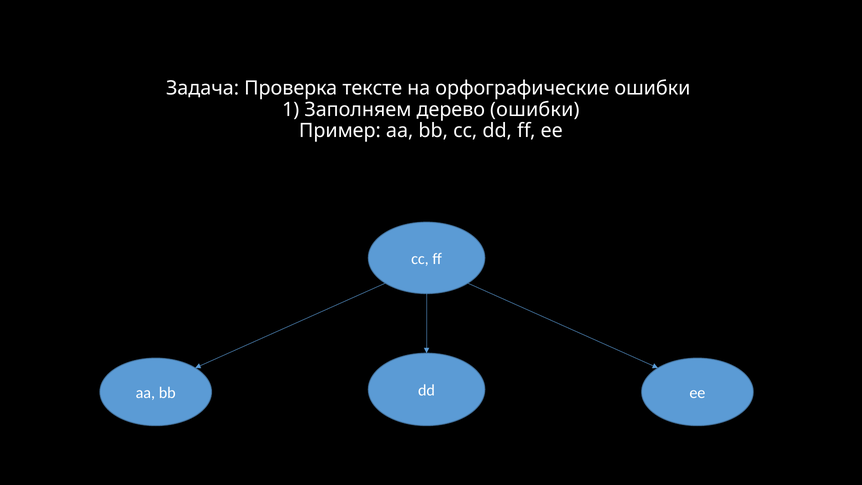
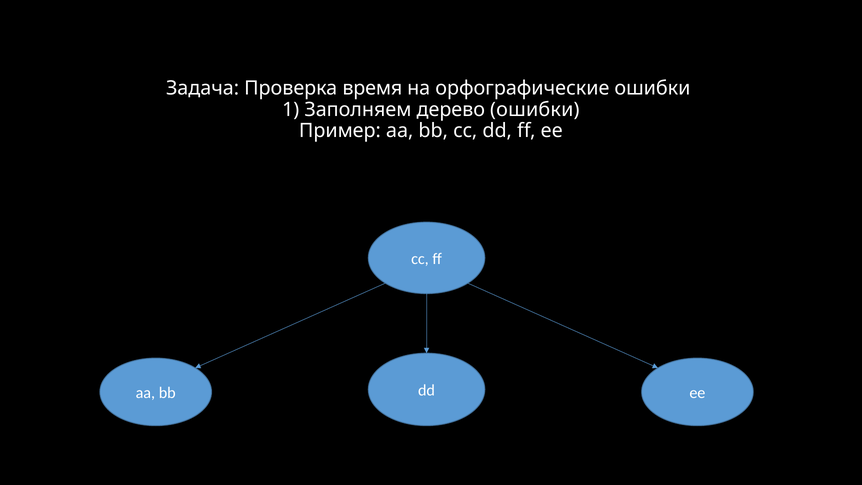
тексте: тексте -> время
